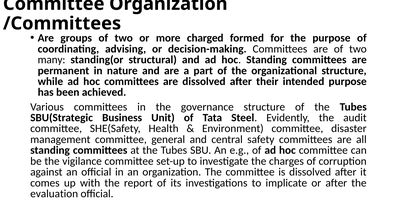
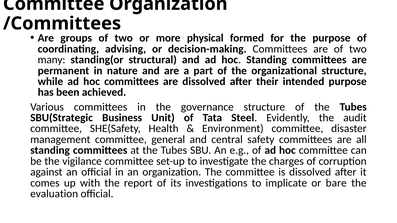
charged: charged -> physical
or after: after -> bare
